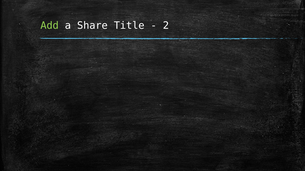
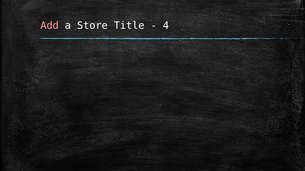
Add colour: light green -> pink
Share: Share -> Store
2: 2 -> 4
